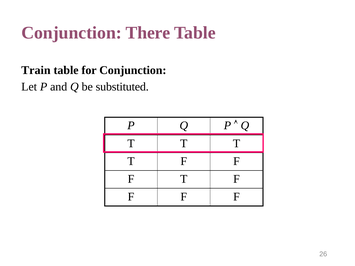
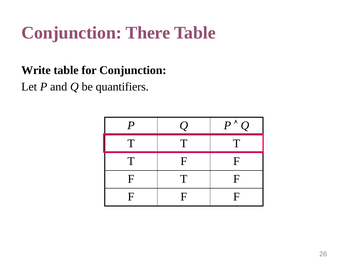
Train: Train -> Write
substituted: substituted -> quantifiers
